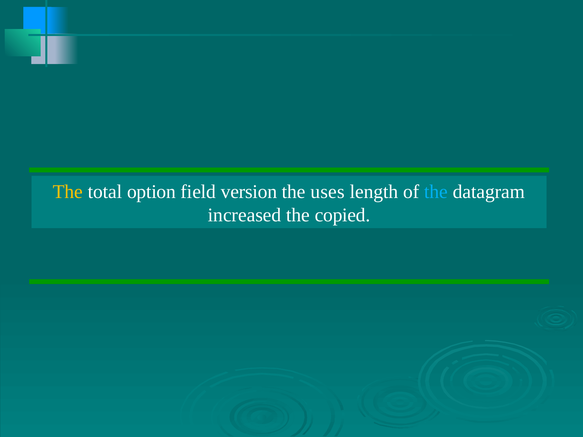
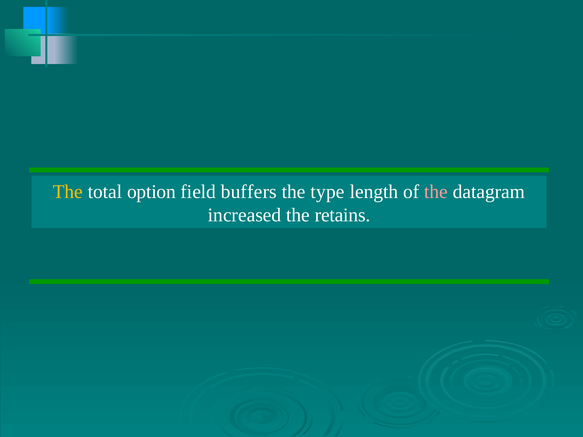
version: version -> buffers
uses: uses -> type
the at (436, 192) colour: light blue -> pink
copied: copied -> retains
